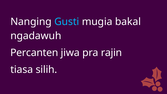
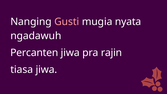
Gusti colour: light blue -> pink
bakal: bakal -> nyata
tiasa silih: silih -> jiwa
